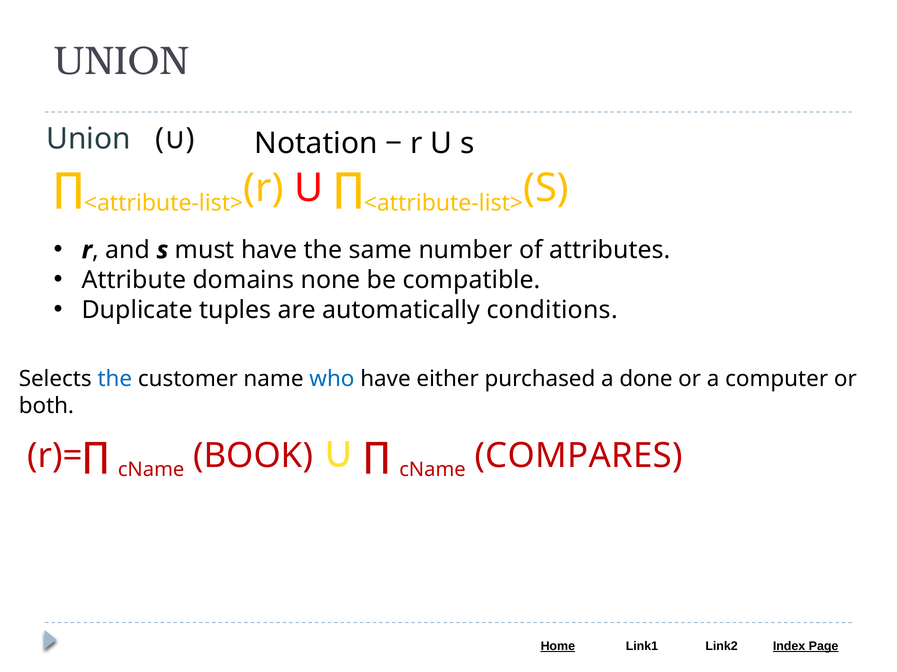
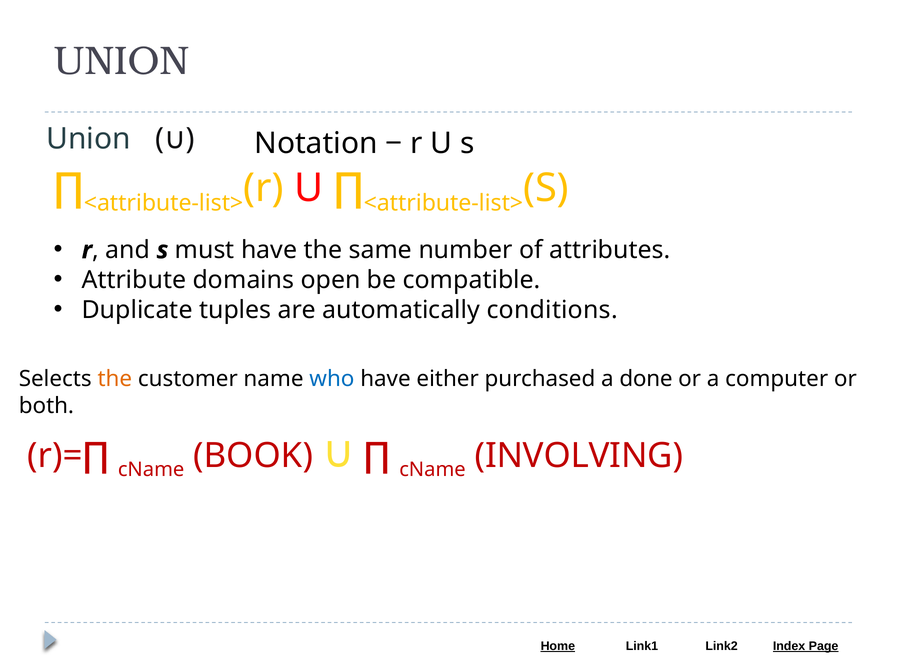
none: none -> open
the at (115, 379) colour: blue -> orange
COMPARES: COMPARES -> INVOLVING
